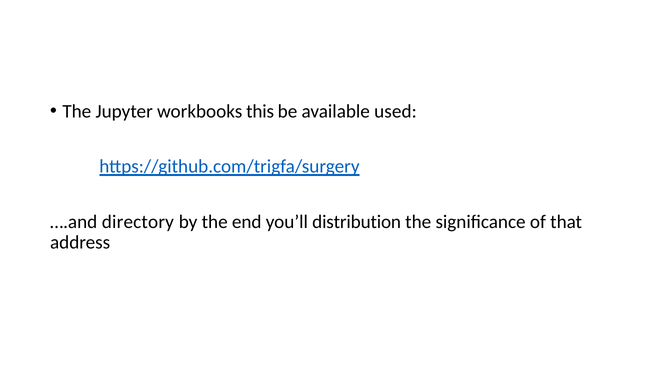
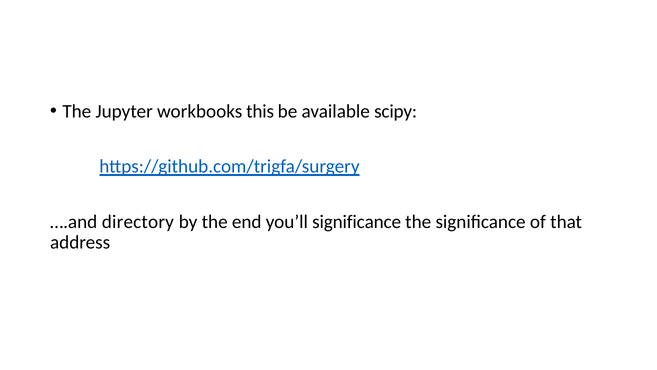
used: used -> scipy
you’ll distribution: distribution -> significance
